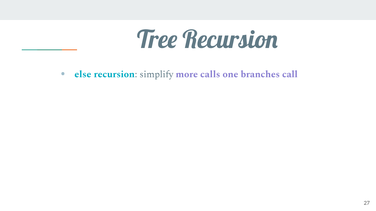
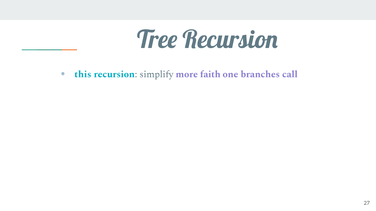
else: else -> this
calls: calls -> faith
